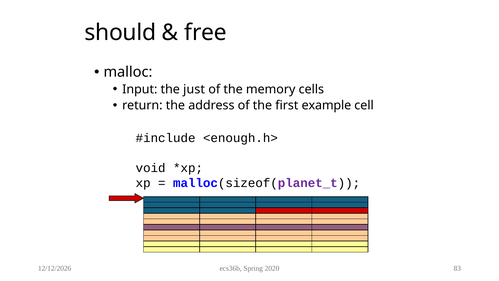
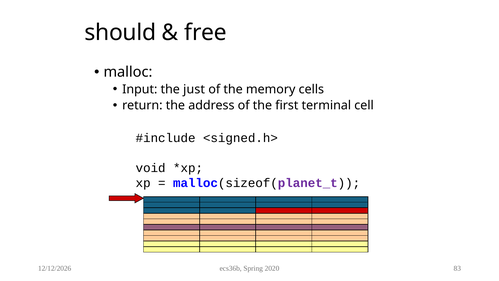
example: example -> terminal
<enough.h>: <enough.h> -> <signed.h>
